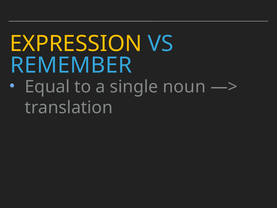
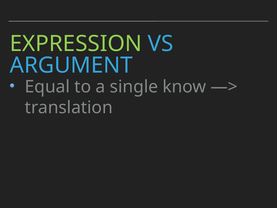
EXPRESSION colour: yellow -> light green
REMEMBER: REMEMBER -> ARGUMENT
noun: noun -> know
